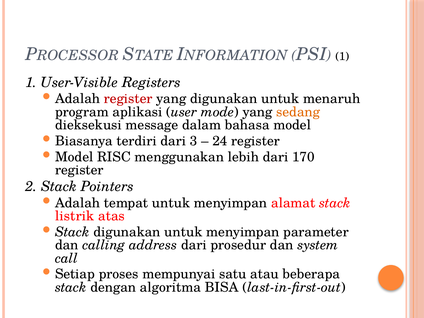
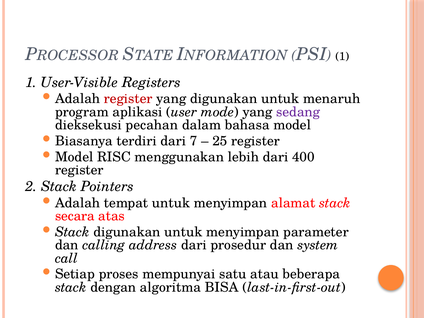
sedang colour: orange -> purple
message: message -> pecahan
3: 3 -> 7
24: 24 -> 25
170: 170 -> 400
listrik: listrik -> secara
